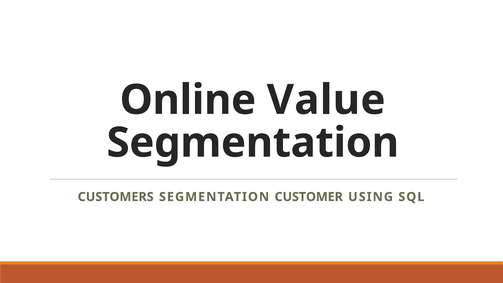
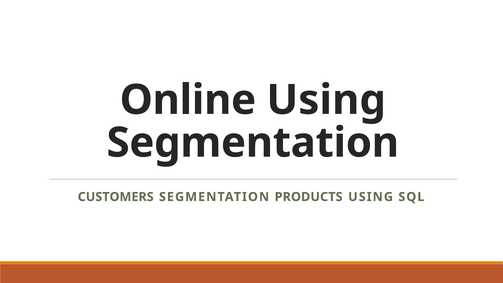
Online Value: Value -> Using
CUSTOMER: CUSTOMER -> PRODUCTS
